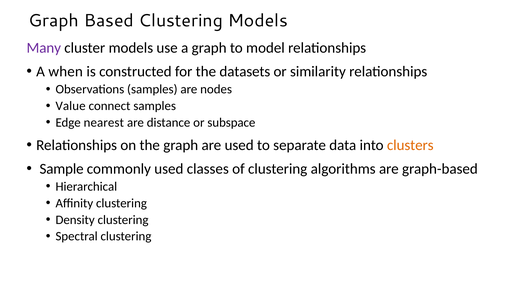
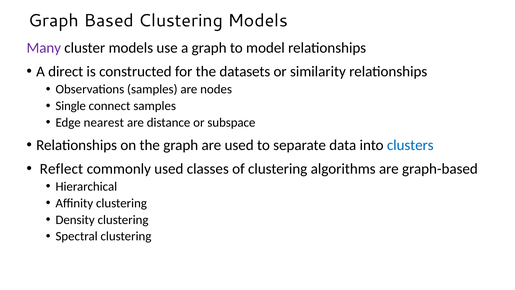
when: when -> direct
Value: Value -> Single
clusters colour: orange -> blue
Sample: Sample -> Reflect
